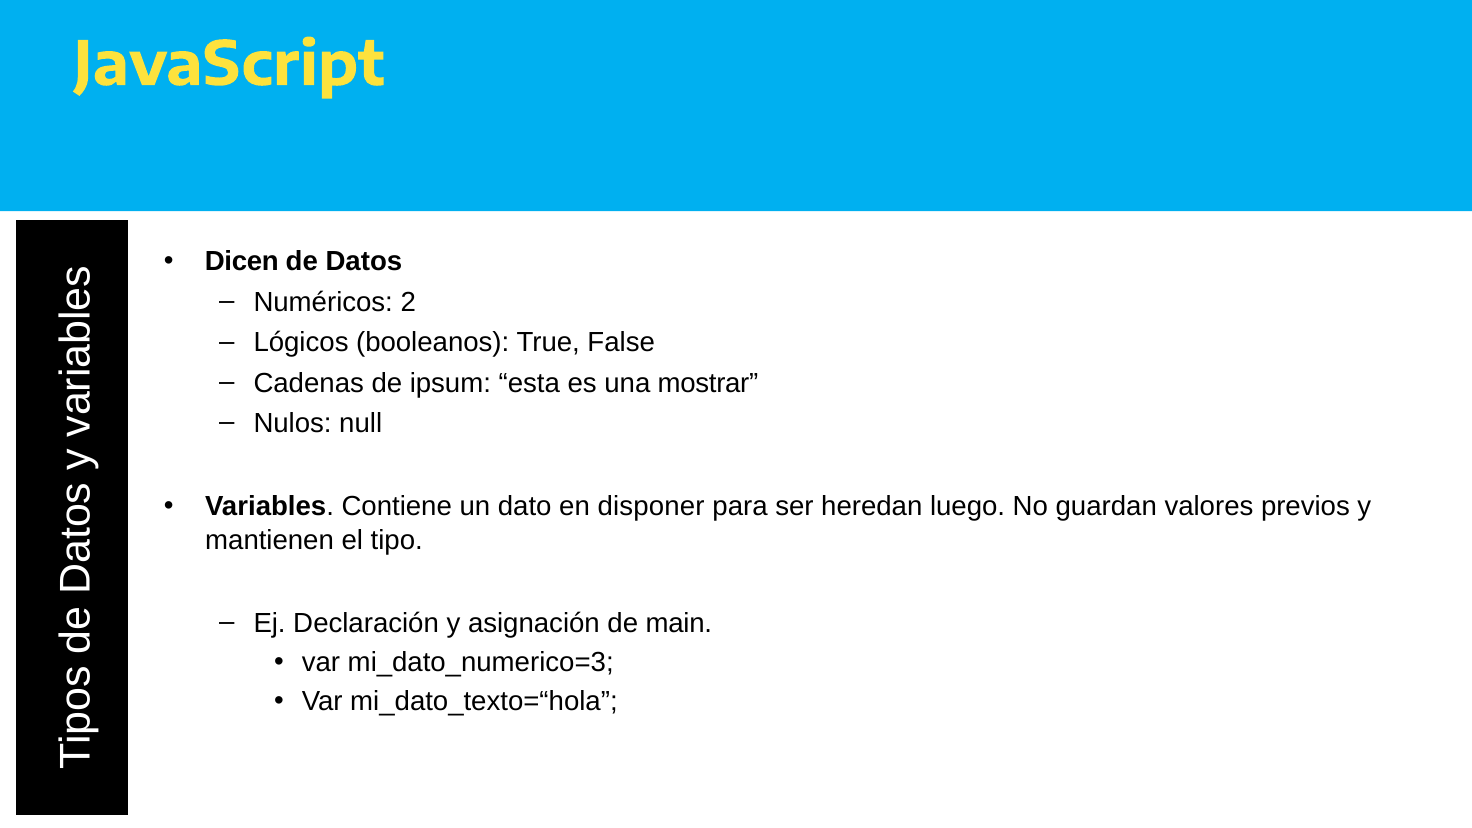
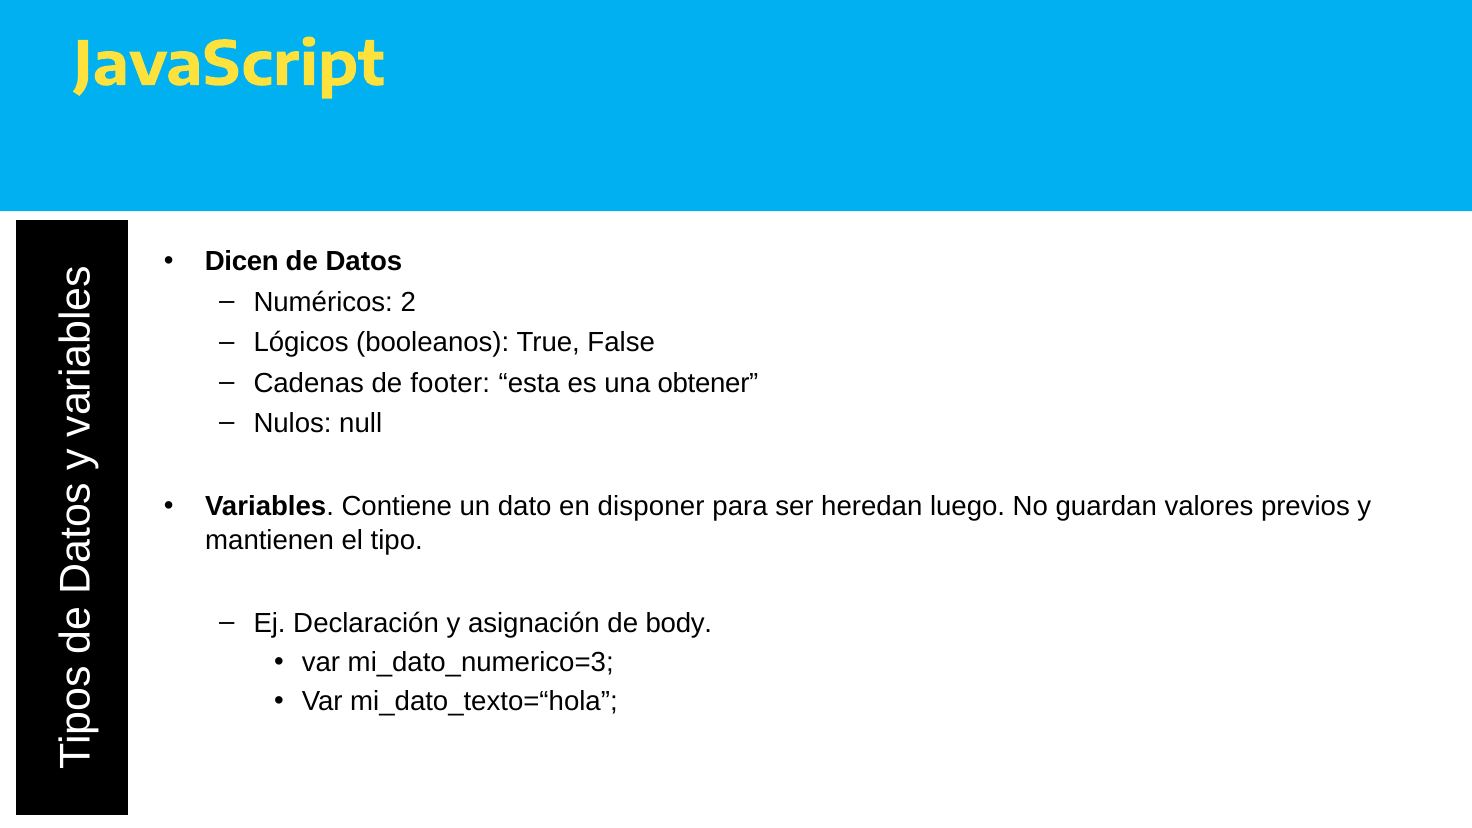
ipsum: ipsum -> footer
mostrar: mostrar -> obtener
main: main -> body
